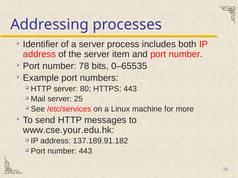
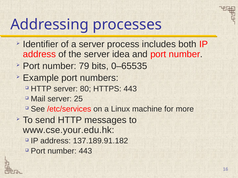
item: item -> idea
78: 78 -> 79
